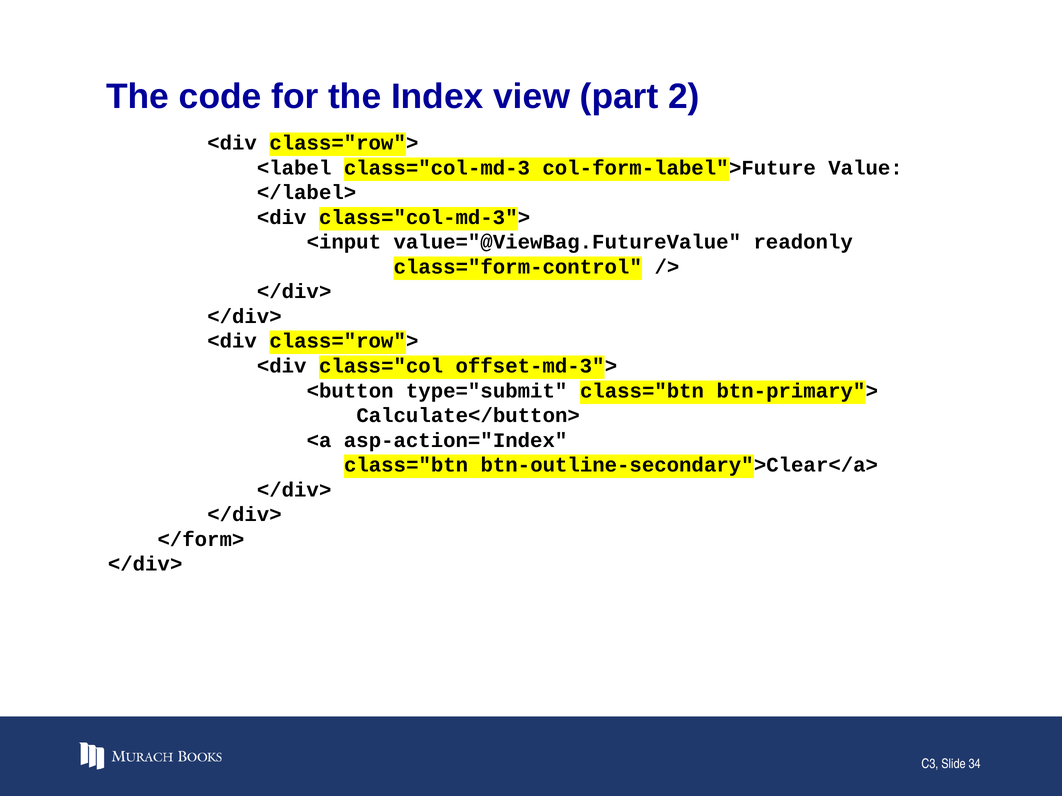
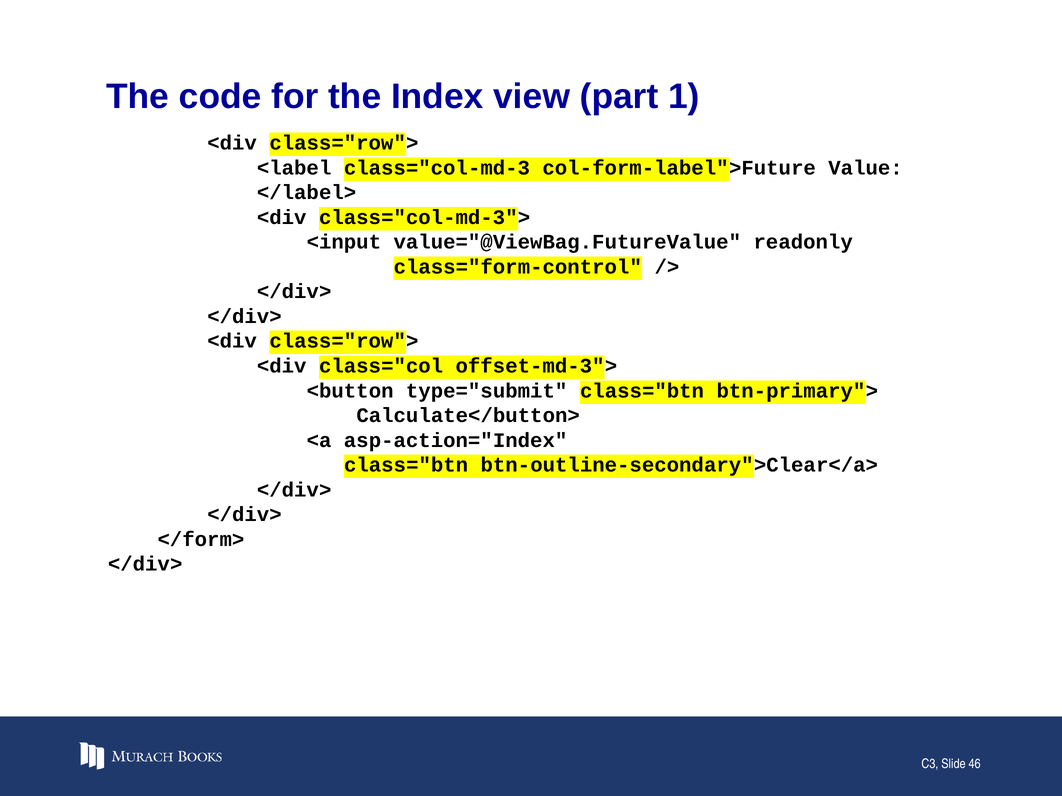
2: 2 -> 1
34: 34 -> 46
